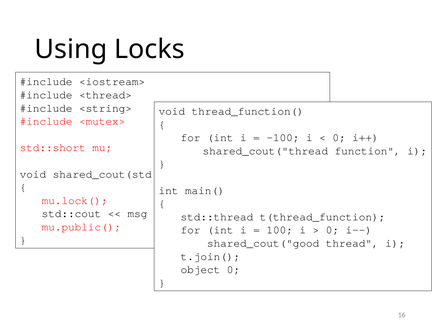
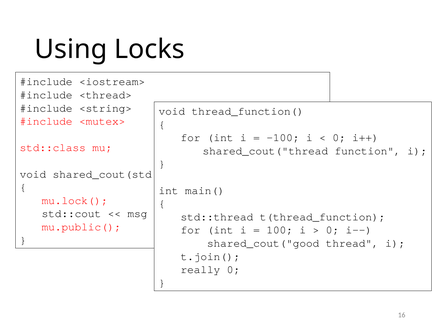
std::short: std::short -> std::class
object: object -> really
